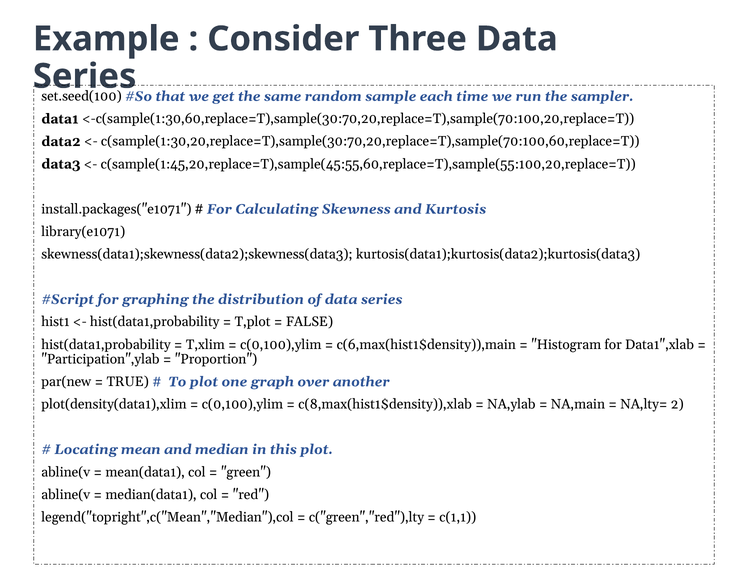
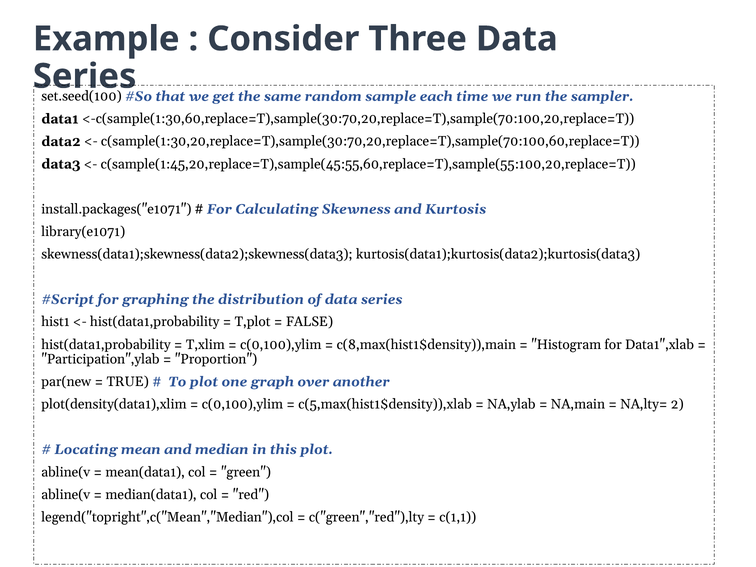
c(6,max(hist1$density)),main: c(6,max(hist1$density)),main -> c(8,max(hist1$density)),main
c(8,max(hist1$density)),xlab: c(8,max(hist1$density)),xlab -> c(5,max(hist1$density)),xlab
